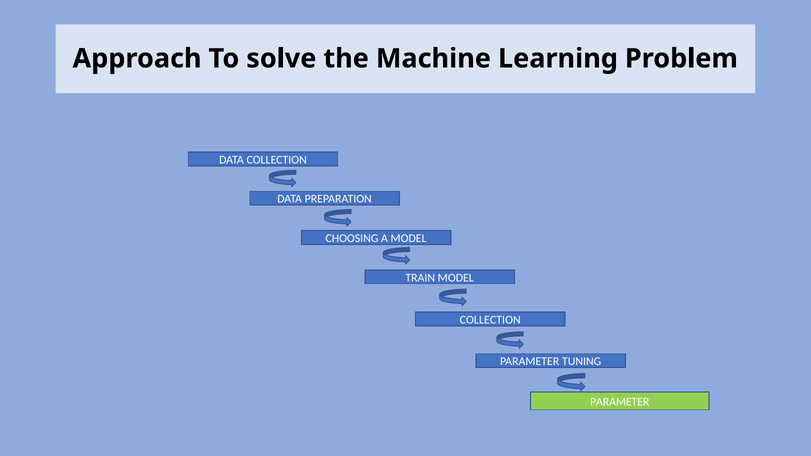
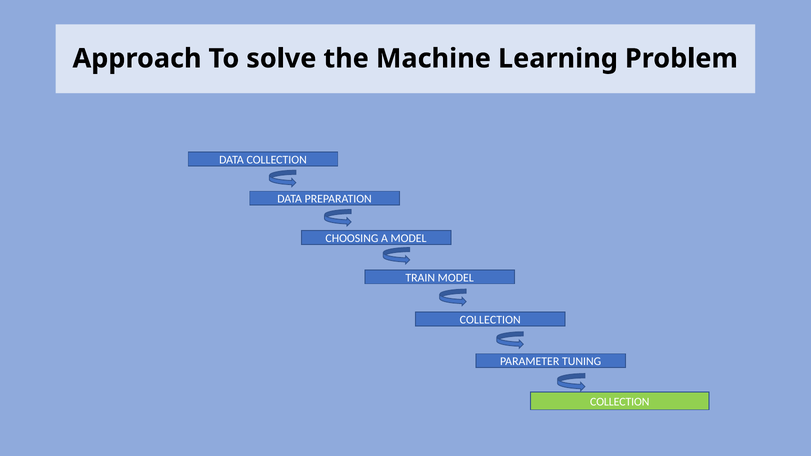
PARAMETER at (620, 402): PARAMETER -> COLLECTION
